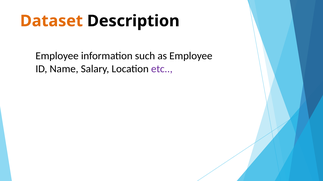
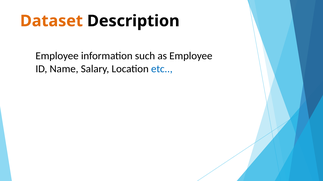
etc colour: purple -> blue
